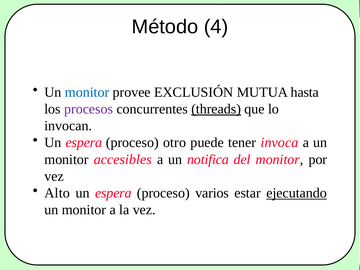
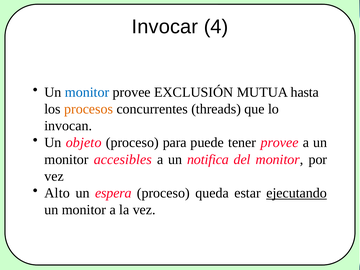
Método: Método -> Invocar
procesos colour: purple -> orange
threads underline: present -> none
espera at (84, 143): espera -> objeto
otro: otro -> para
tener invoca: invoca -> provee
varios: varios -> queda
